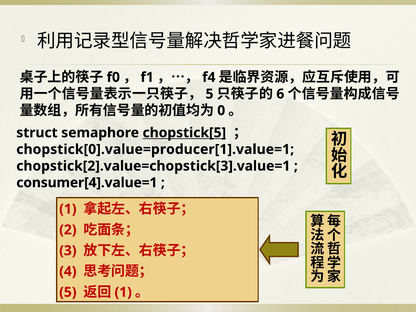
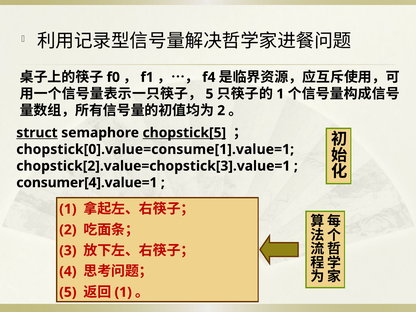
6 at (280, 94): 6 -> 1
0 at (221, 111): 0 -> 2
struct underline: none -> present
chopstick[0].value=producer[1].value=1: chopstick[0].value=producer[1].value=1 -> chopstick[0].value=consume[1].value=1
